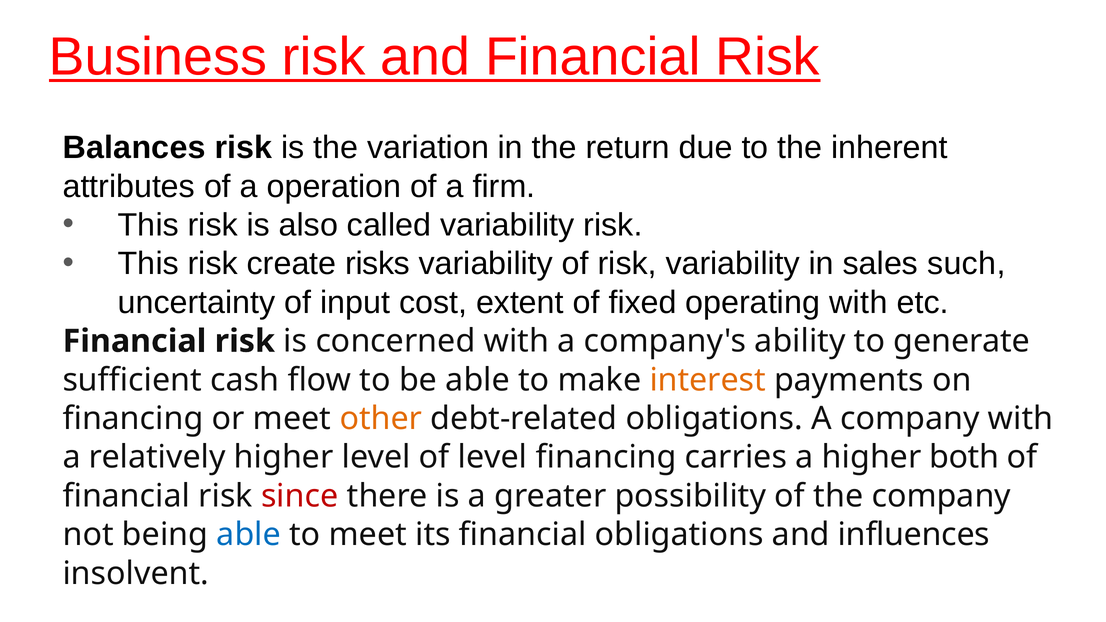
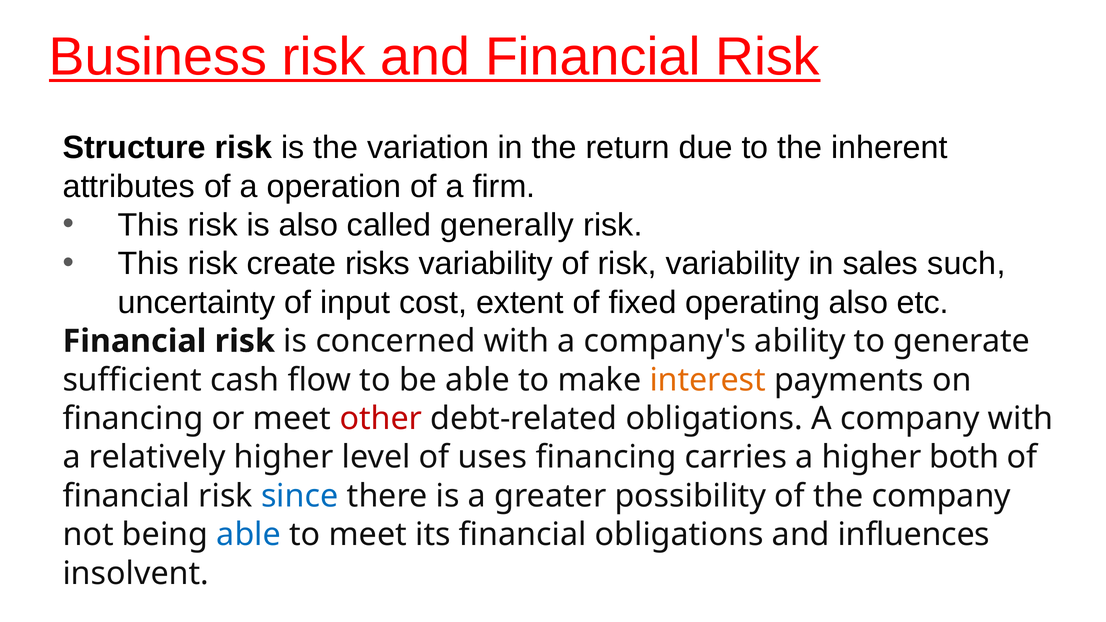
Balances: Balances -> Structure
called variability: variability -> generally
operating with: with -> also
other colour: orange -> red
of level: level -> uses
since colour: red -> blue
